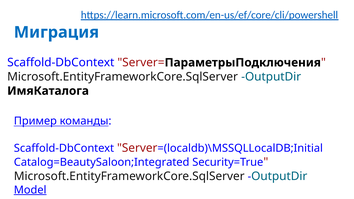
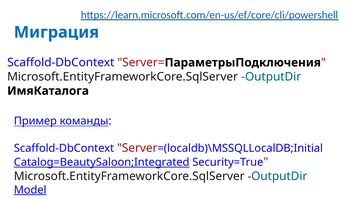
Catalog=BeautySaloon;Integrated underline: none -> present
